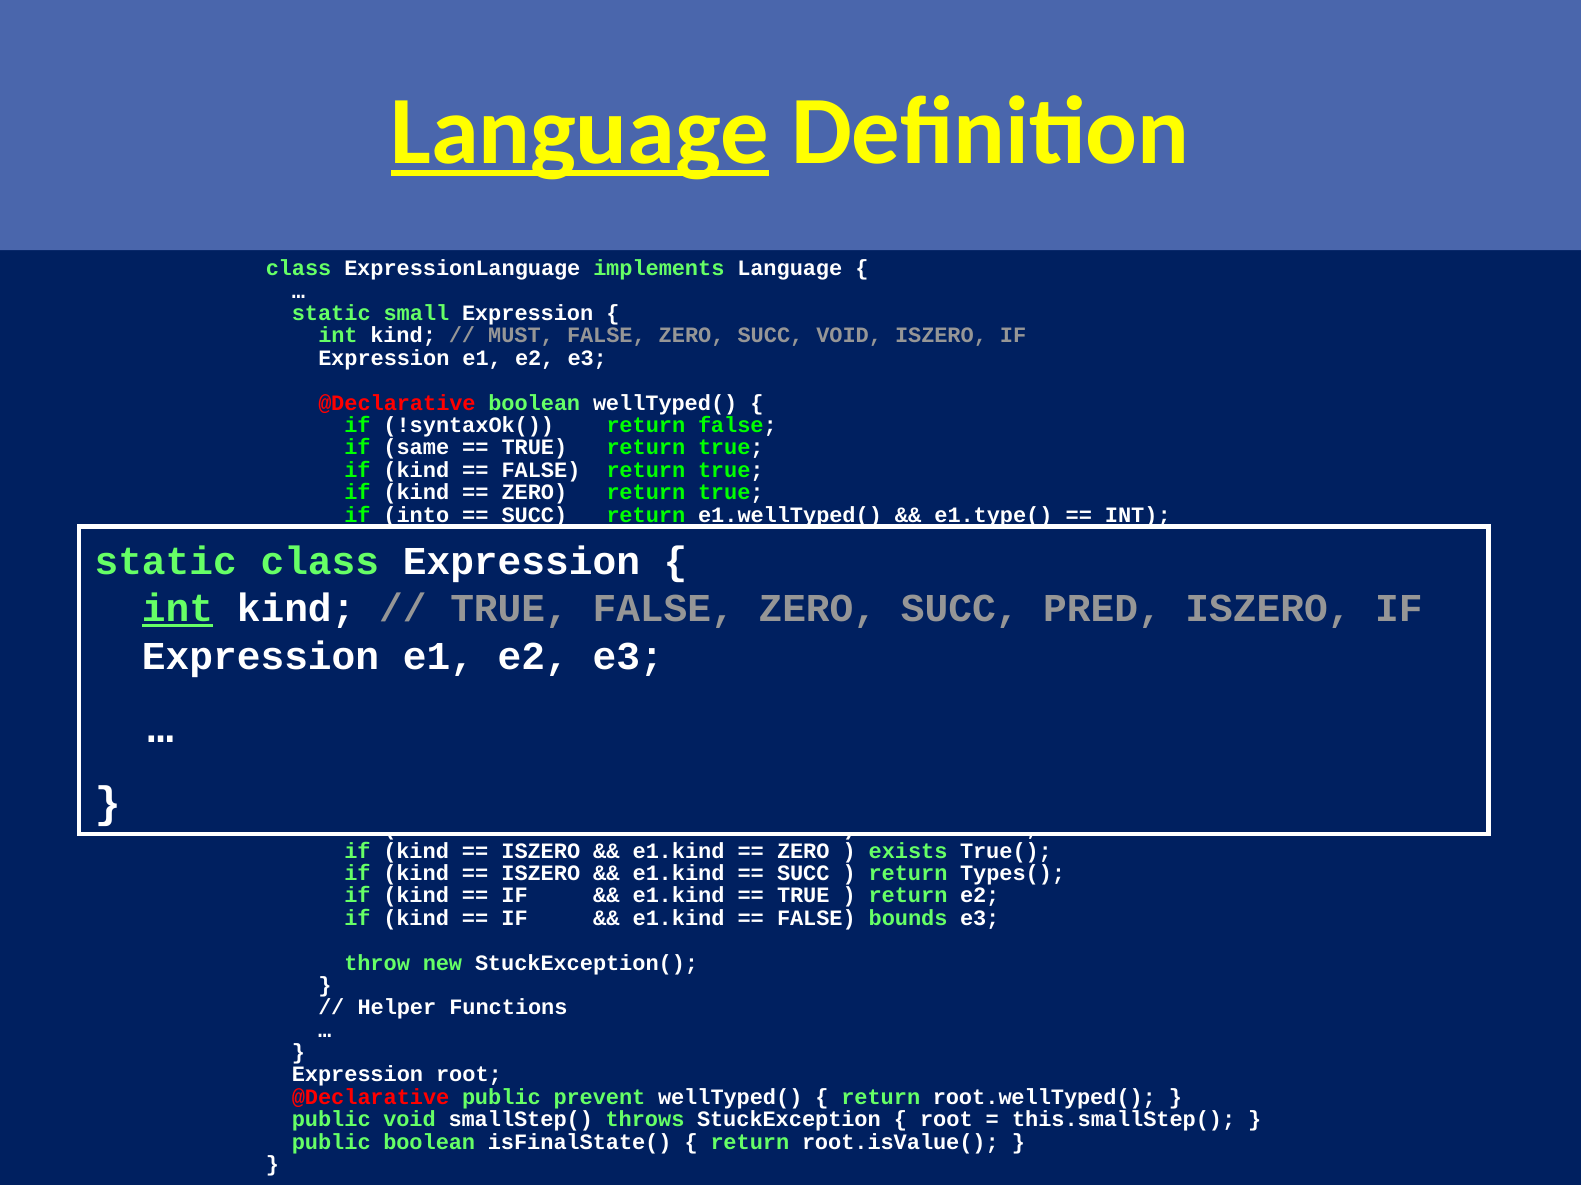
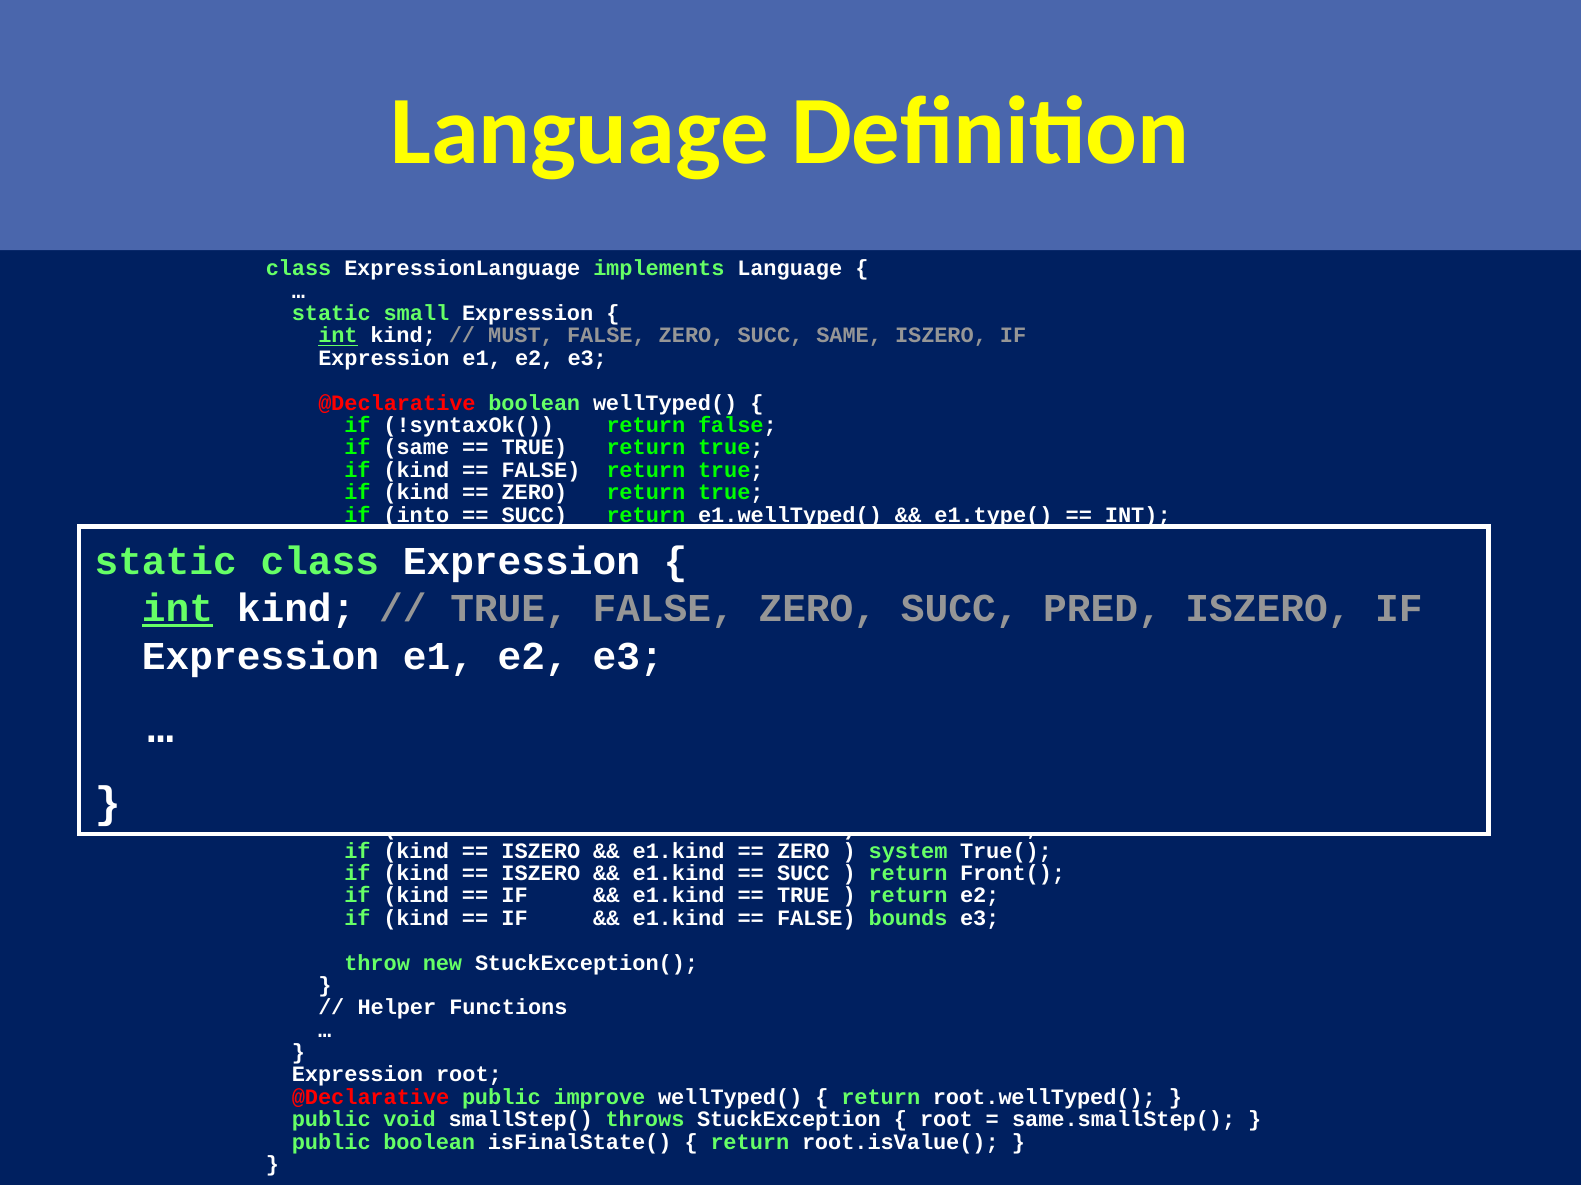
Language at (580, 132) underline: present -> none
int at (338, 336) underline: none -> present
SUCC VOID: VOID -> SAME
exists: exists -> system
Types(: Types( -> Front(
prevent: prevent -> improve
this.smallStep(: this.smallStep( -> same.smallStep(
